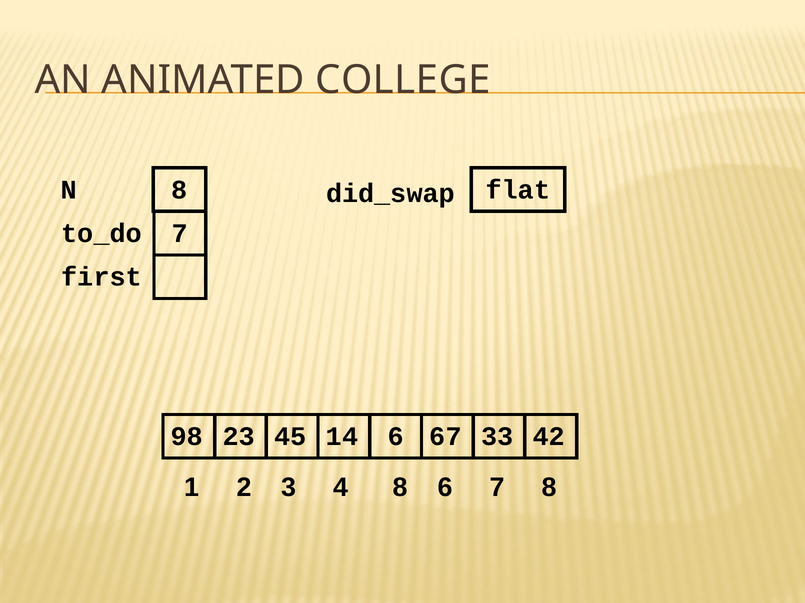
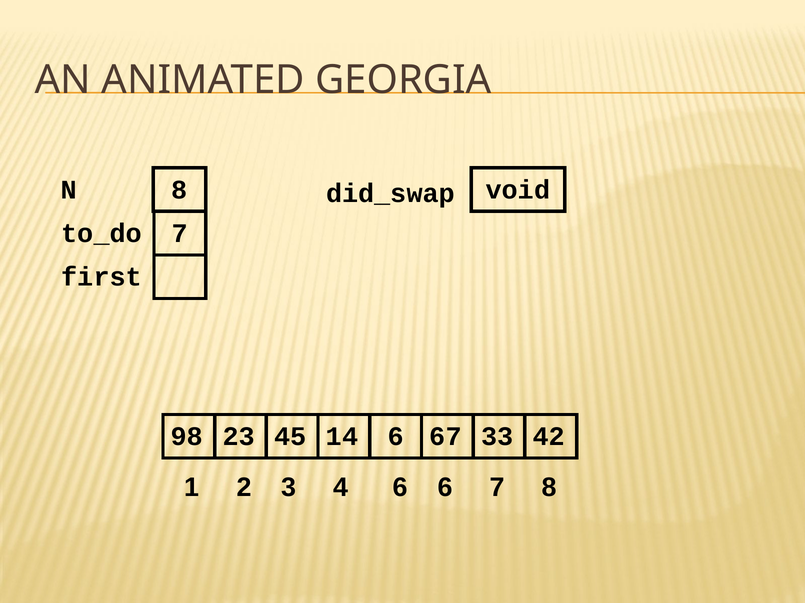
COLLEGE: COLLEGE -> GEORGIA
flat: flat -> void
4 8: 8 -> 6
